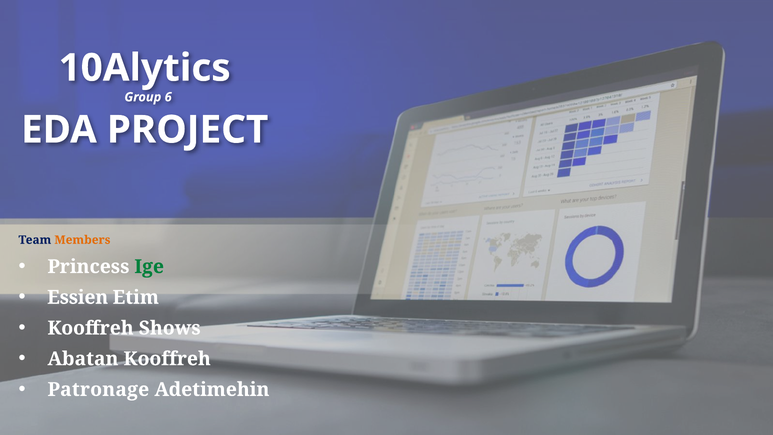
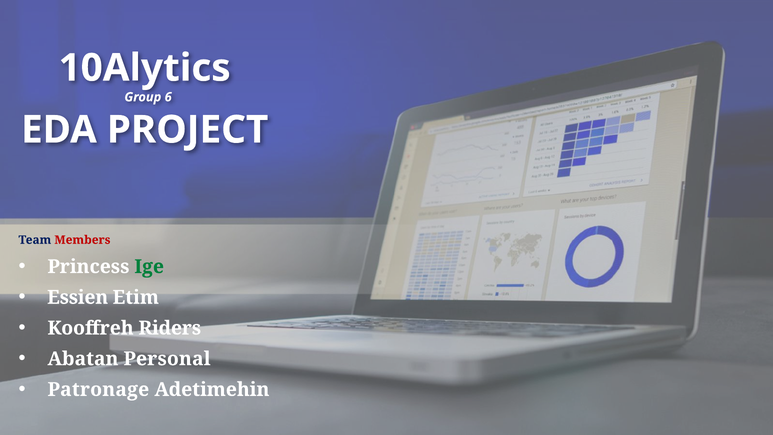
Members colour: orange -> red
Shows: Shows -> Riders
Abatan Kooffreh: Kooffreh -> Personal
